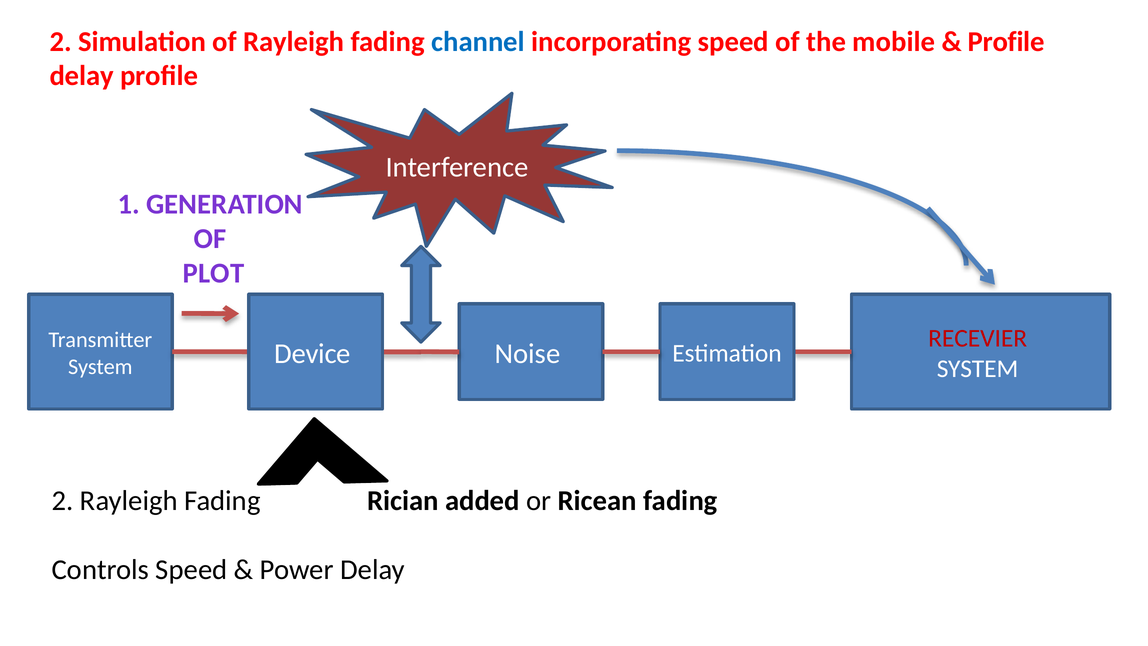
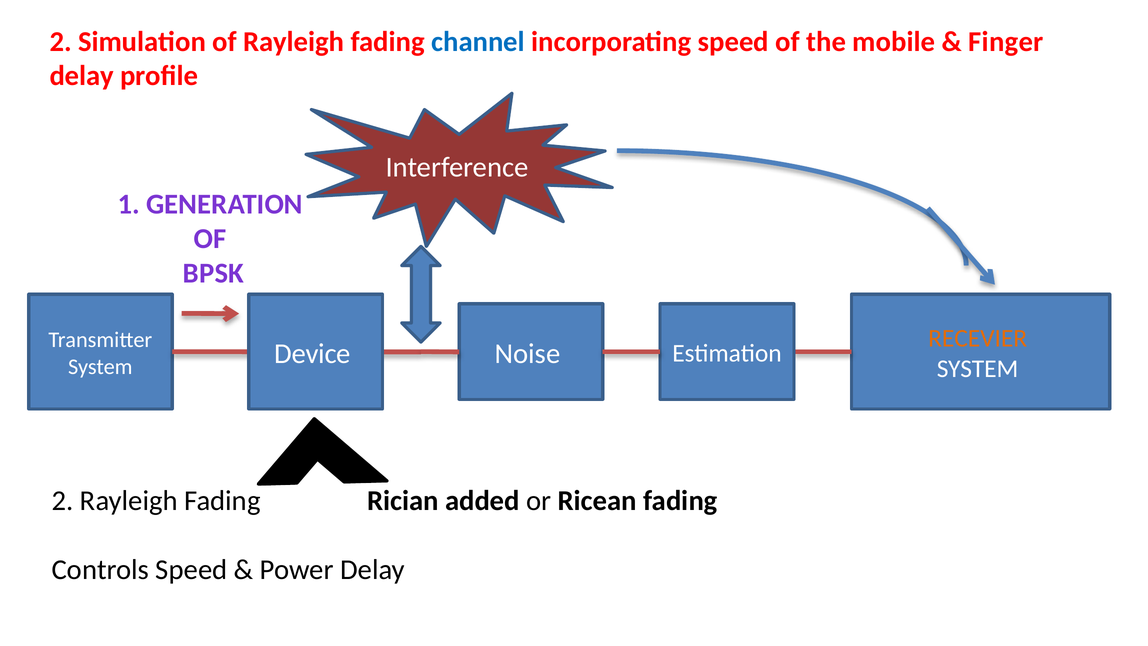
Profile at (1006, 42): Profile -> Finger
PLOT: PLOT -> BPSK
RECEVIER colour: red -> orange
